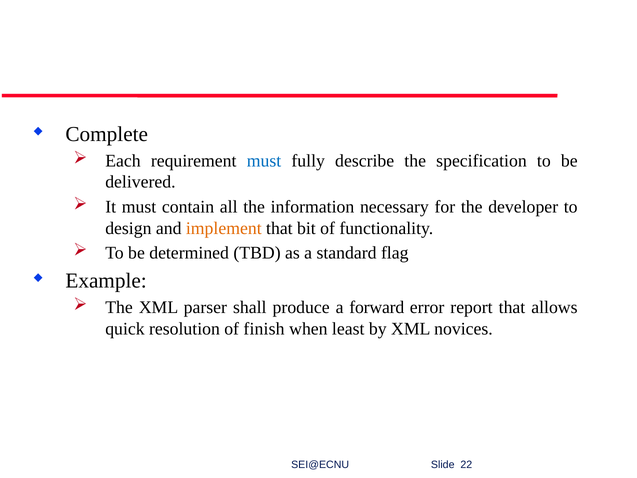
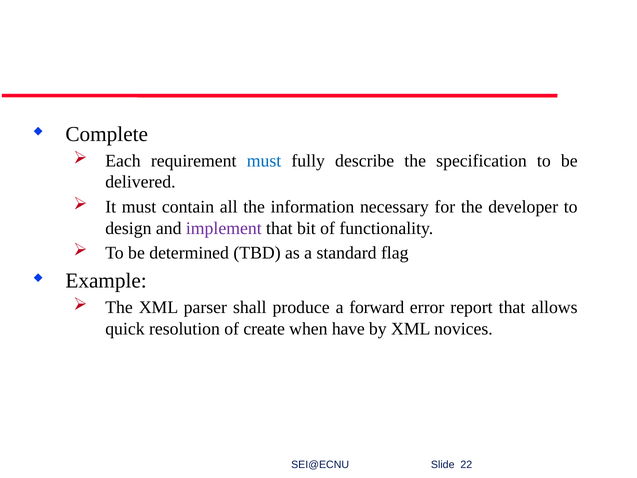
implement colour: orange -> purple
finish: finish -> create
least: least -> have
